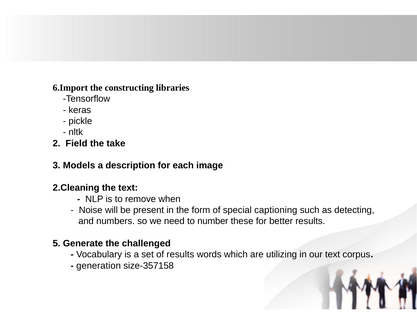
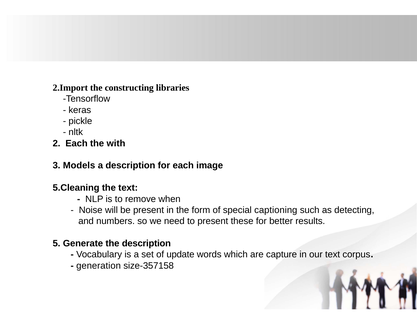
6.Import: 6.Import -> 2.Import
2 Field: Field -> Each
take: take -> with
2.Cleaning: 2.Cleaning -> 5.Cleaning
to number: number -> present
the challenged: challenged -> description
of results: results -> update
utilizing: utilizing -> capture
